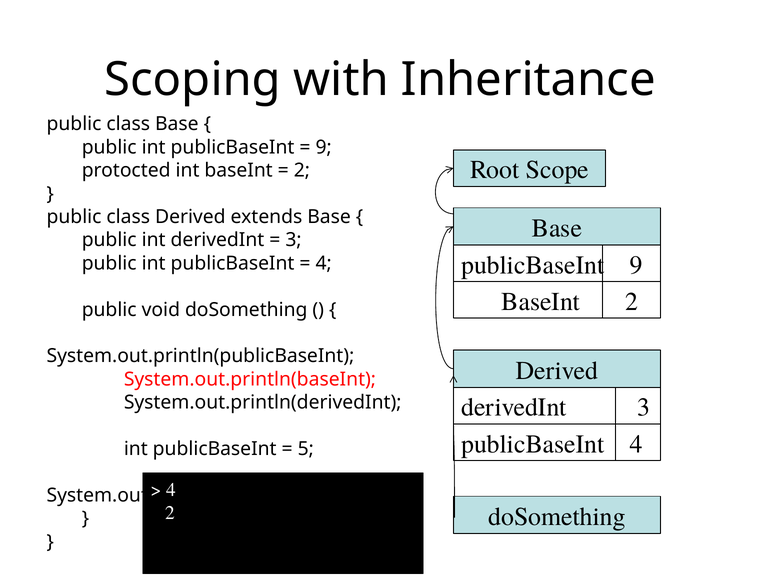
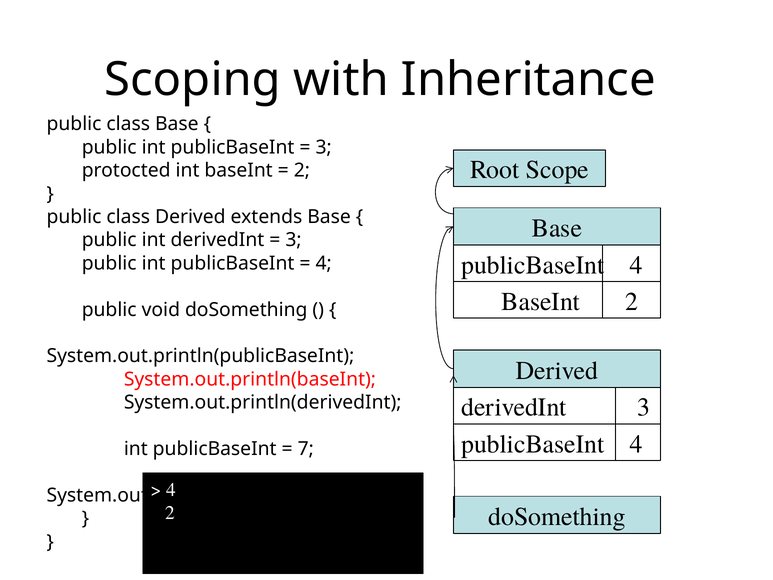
9 at (324, 147): 9 -> 3
9 at (636, 265): 9 -> 4
5: 5 -> 7
